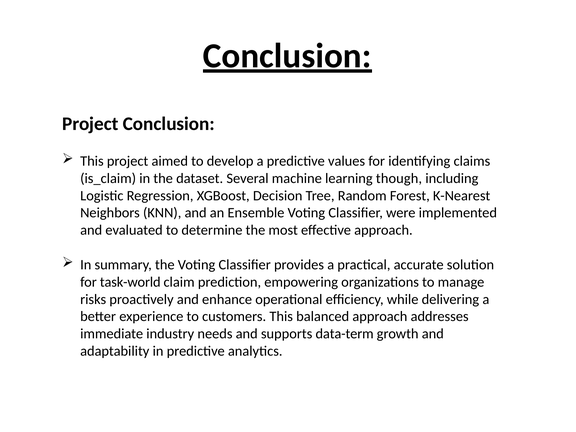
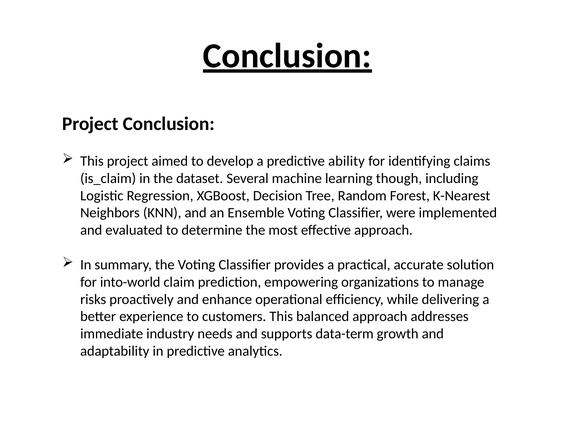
values: values -> ability
task-world: task-world -> into-world
